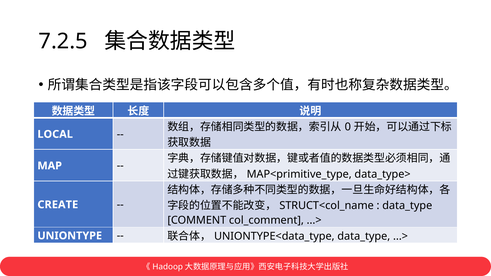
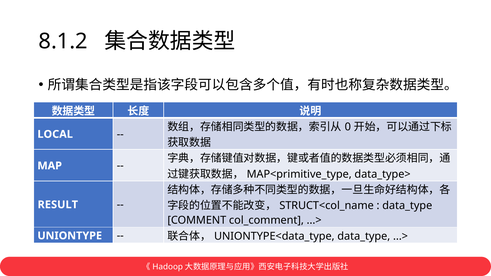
7.2.5: 7.2.5 -> 8.1.2
CREATE: CREATE -> RESULT
